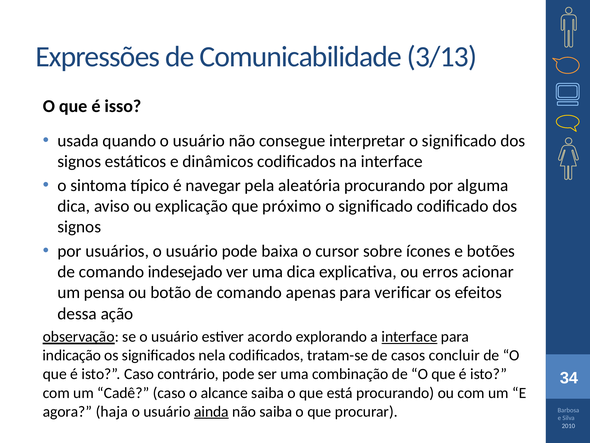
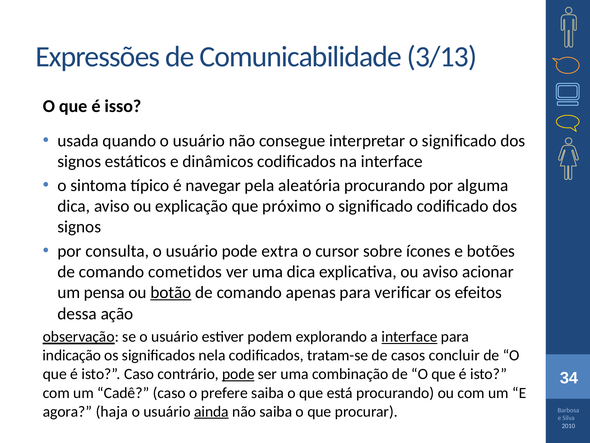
usuários: usuários -> consulta
baixa: baixa -> extra
indesejado: indesejado -> cometidos
ou erros: erros -> aviso
botão underline: none -> present
acordo: acordo -> podem
pode at (238, 374) underline: none -> present
alcance: alcance -> prefere
